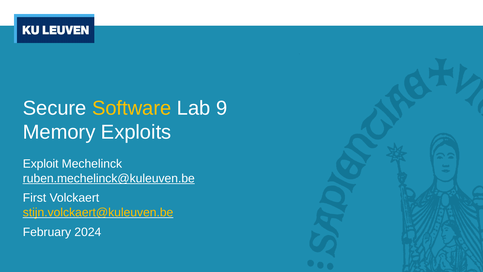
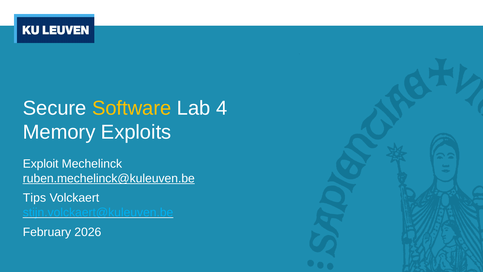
9: 9 -> 4
First: First -> Tips
stijn.volckaert@kuleuven.be colour: yellow -> light blue
2024: 2024 -> 2026
